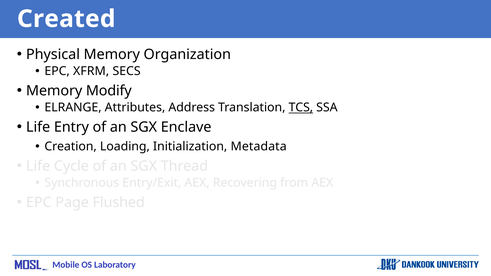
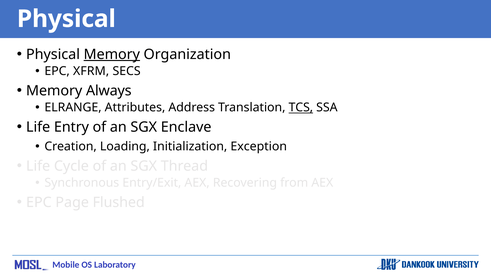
Created at (66, 19): Created -> Physical
Memory at (112, 54) underline: none -> present
Modify: Modify -> Always
Metadata: Metadata -> Exception
